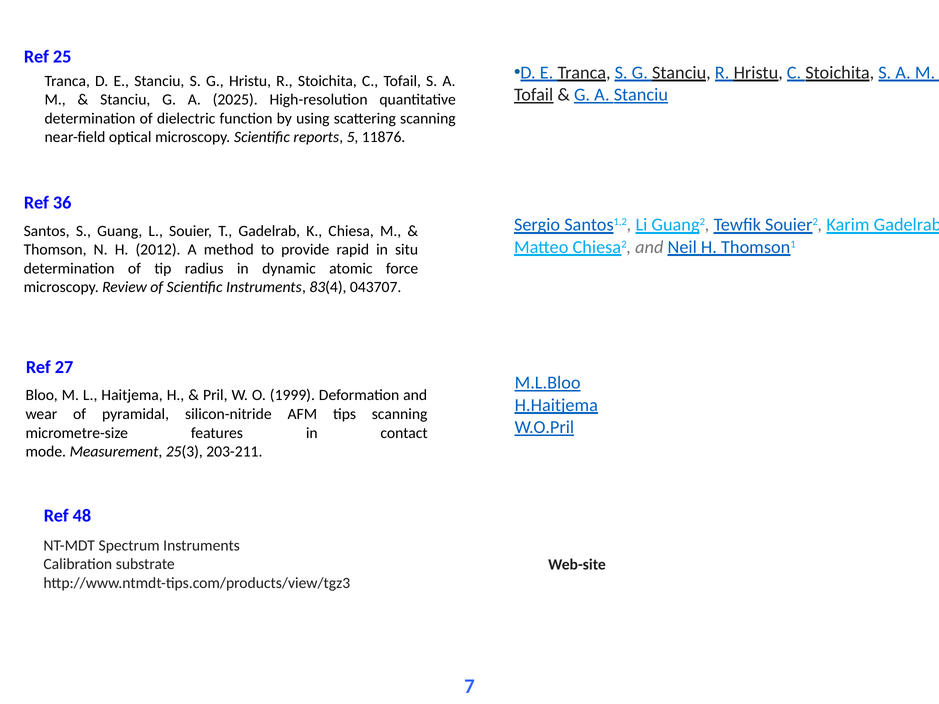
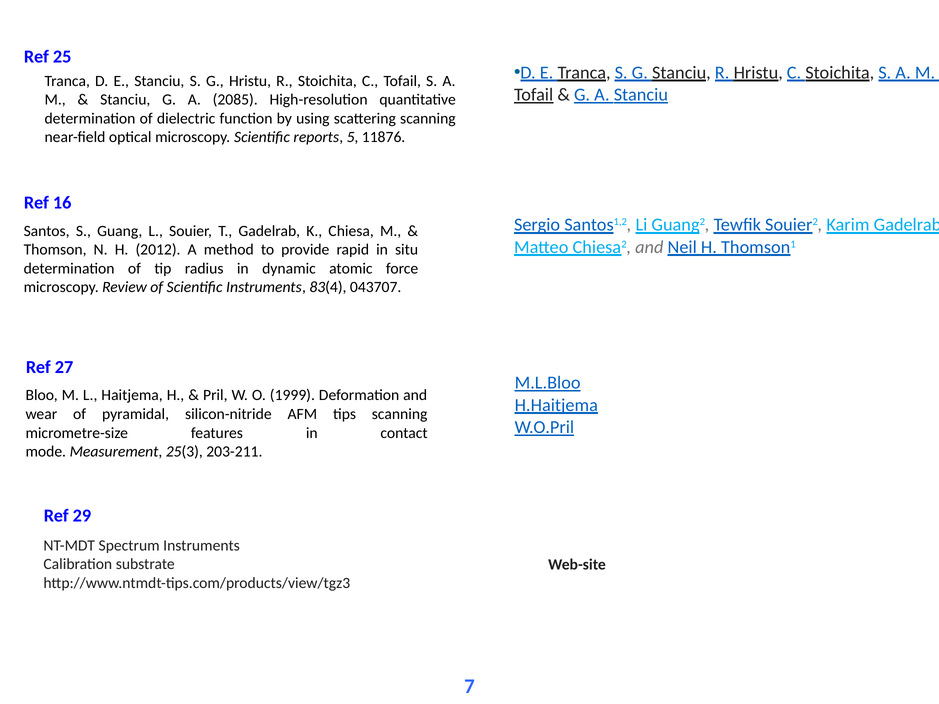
2025: 2025 -> 2085
36: 36 -> 16
48: 48 -> 29
